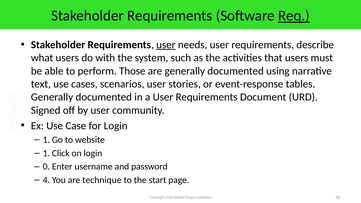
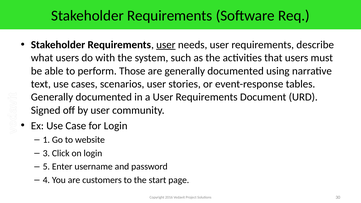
Req underline: present -> none
1 at (46, 153): 1 -> 3
0: 0 -> 5
technique: technique -> customers
